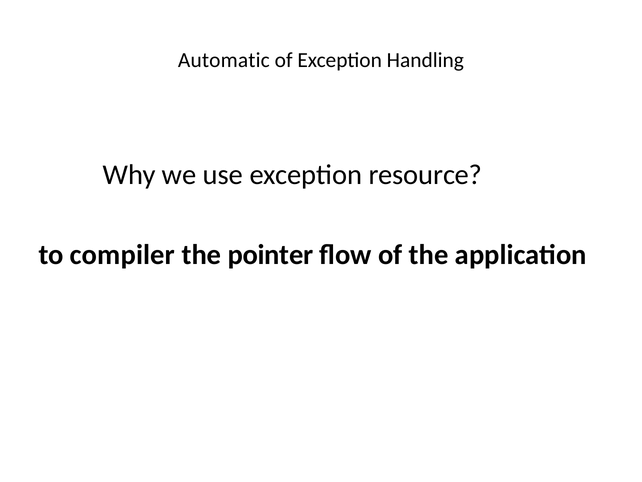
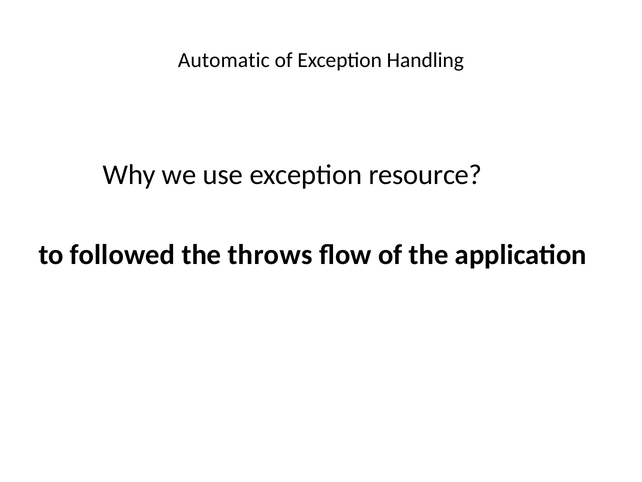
compiler: compiler -> followed
pointer: pointer -> throws
